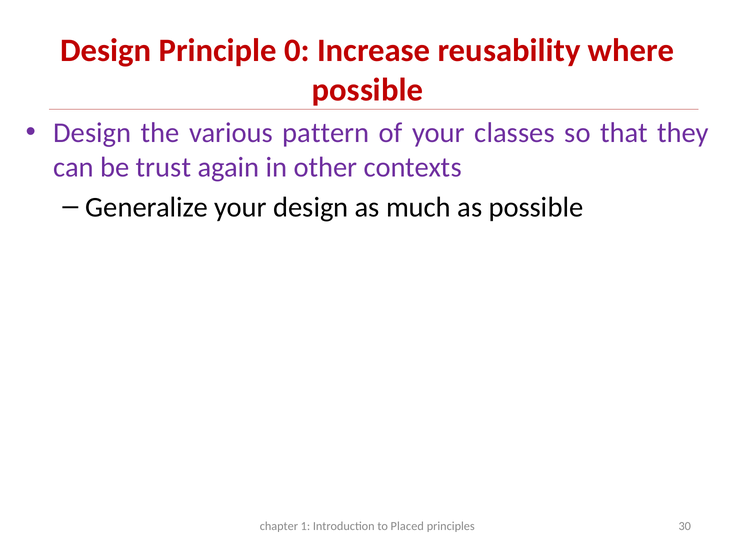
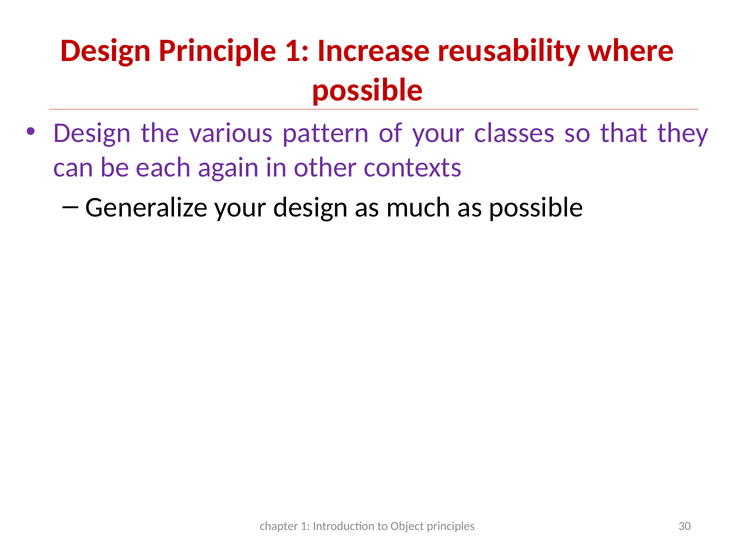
Principle 0: 0 -> 1
trust: trust -> each
Placed: Placed -> Object
